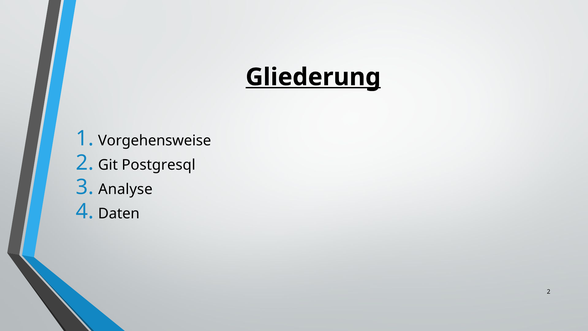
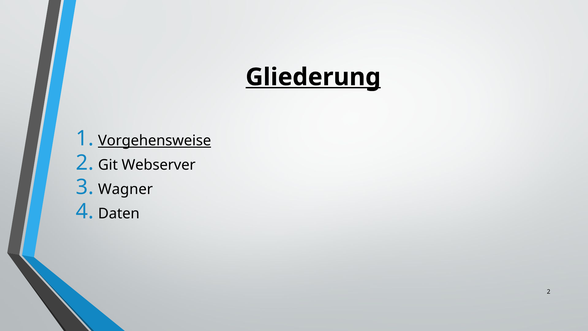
Vorgehensweise underline: none -> present
Postgresql: Postgresql -> Webserver
Analyse: Analyse -> Wagner
